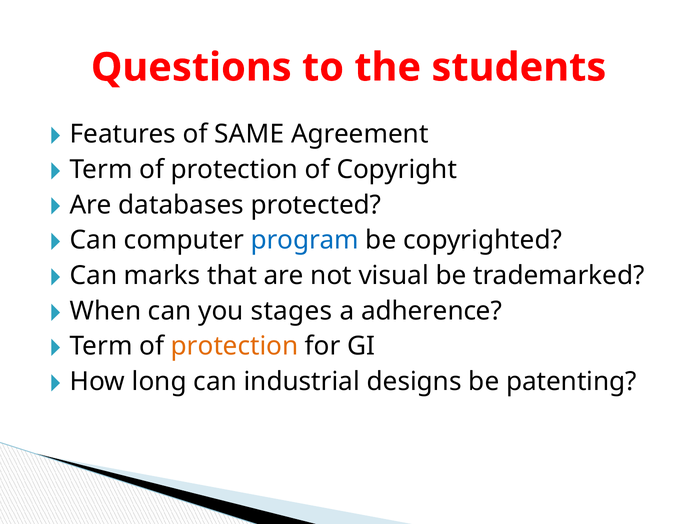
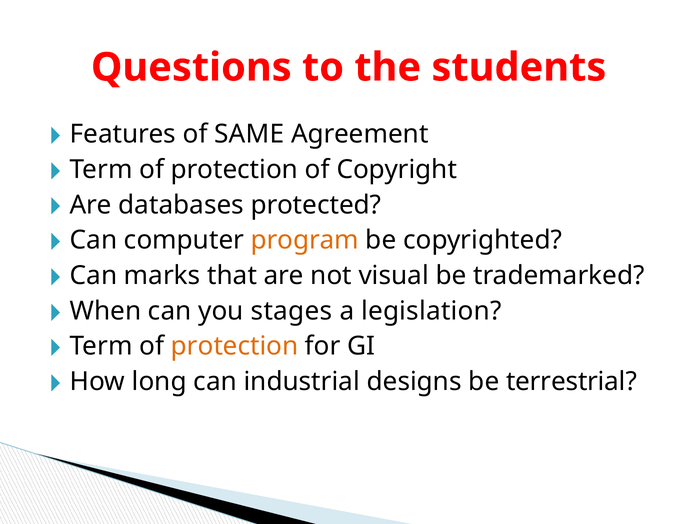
program colour: blue -> orange
adherence: adherence -> legislation
patenting: patenting -> terrestrial
